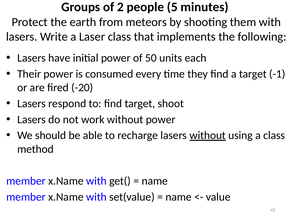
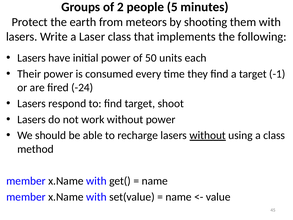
-20: -20 -> -24
